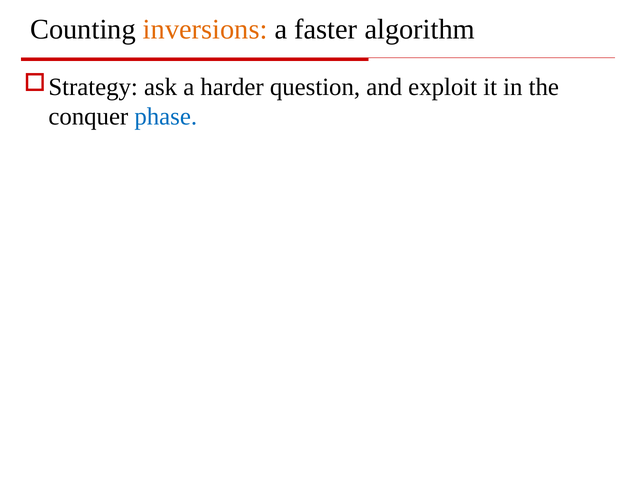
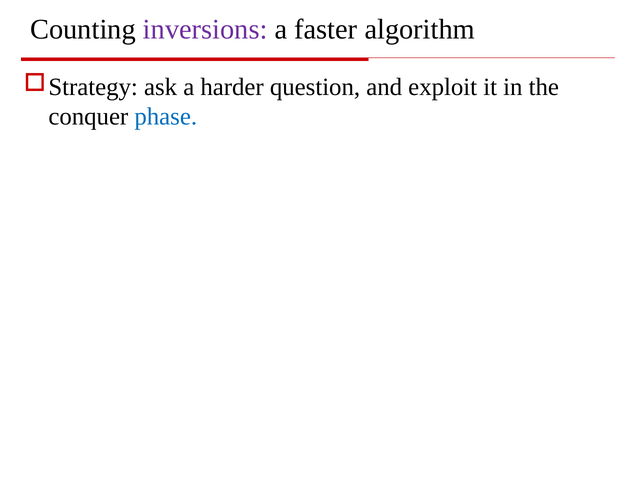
inversions colour: orange -> purple
